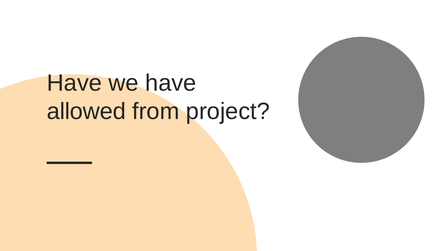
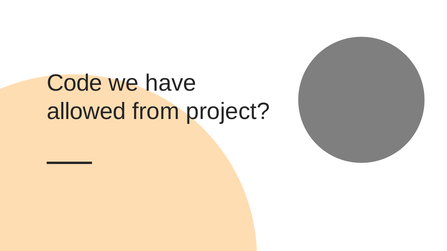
Have at (74, 83): Have -> Code
